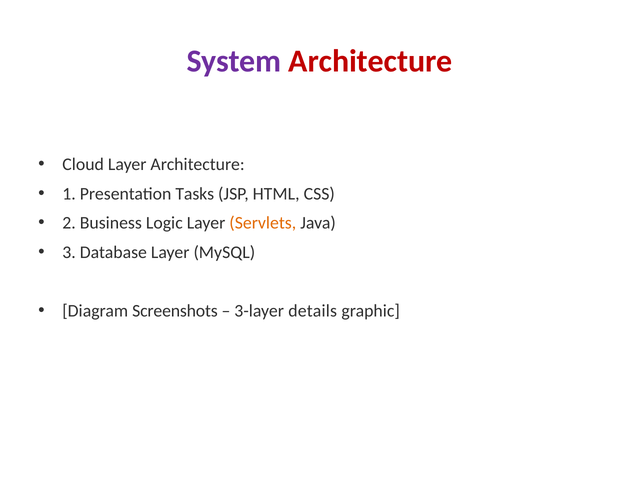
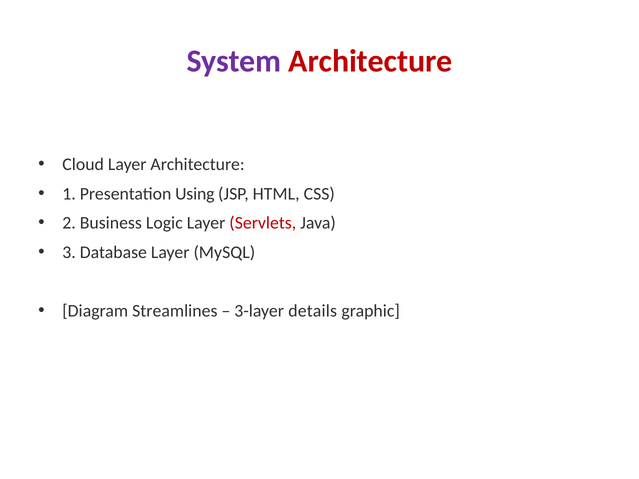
Tasks: Tasks -> Using
Servlets colour: orange -> red
Screenshots: Screenshots -> Streamlines
